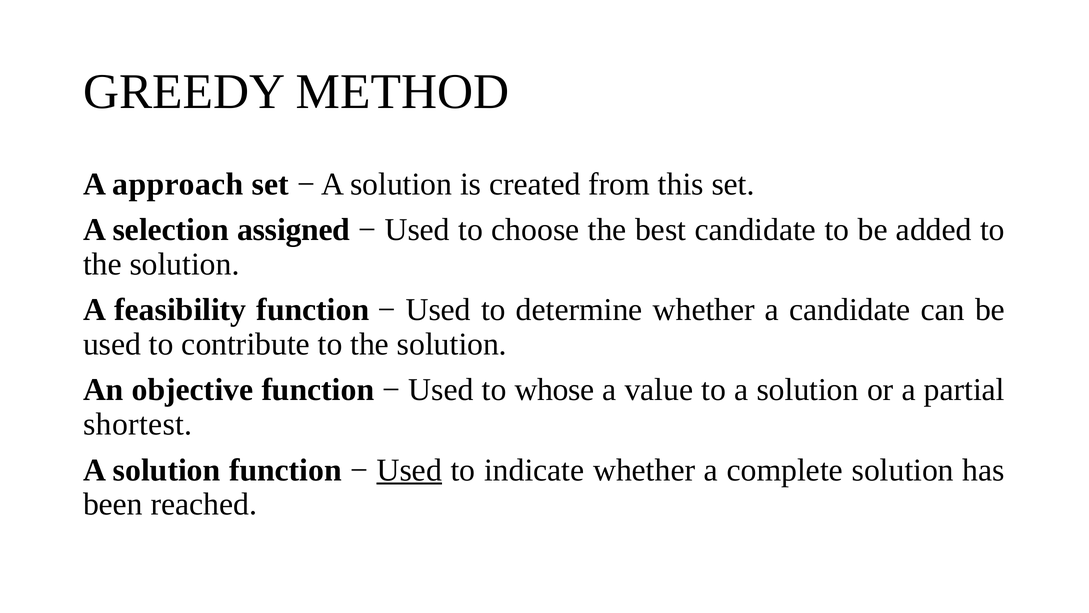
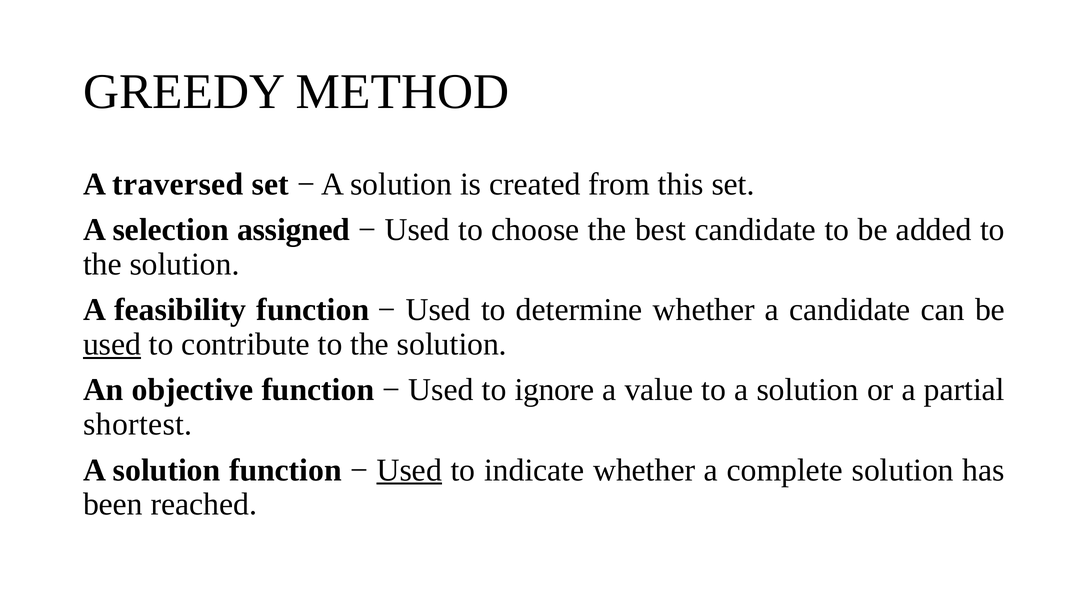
approach: approach -> traversed
used at (112, 344) underline: none -> present
whose: whose -> ignore
